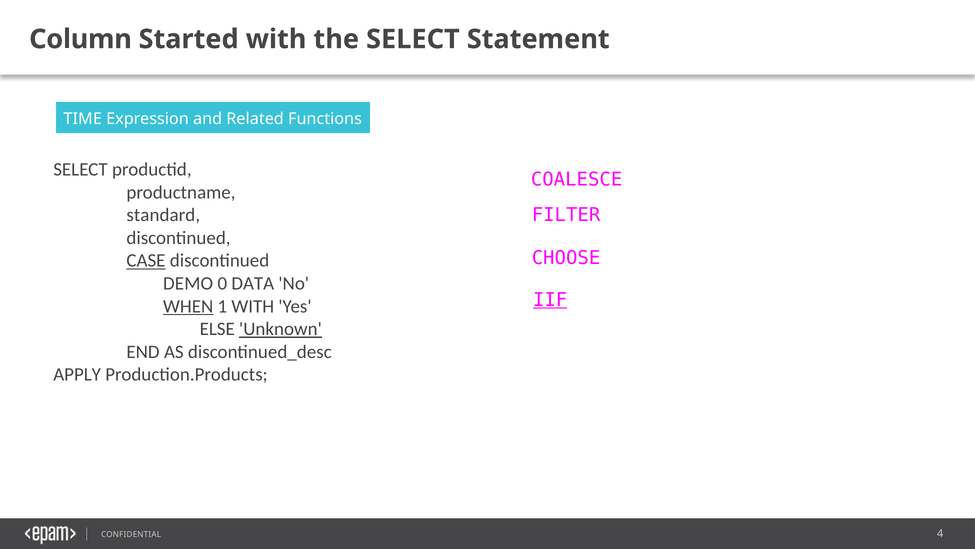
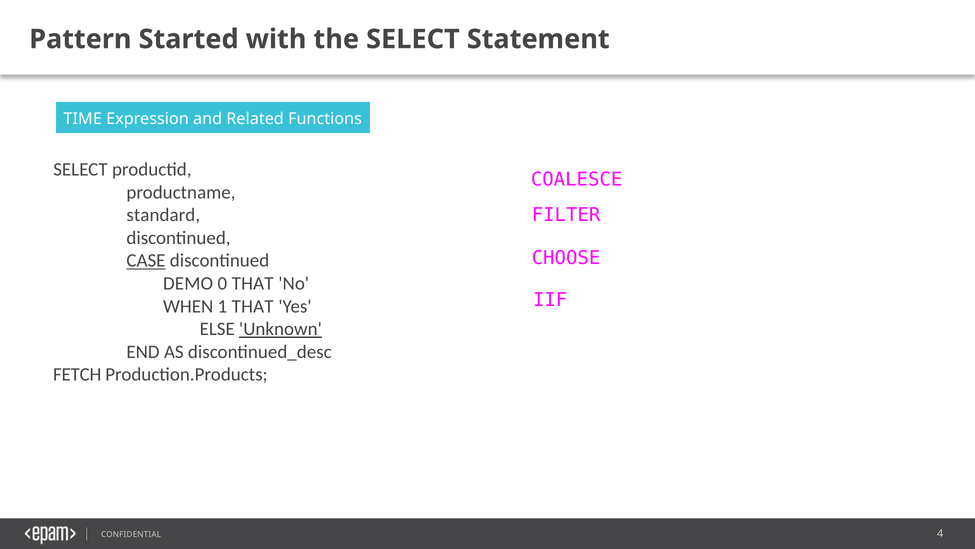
Column: Column -> Pattern
0 DATA: DATA -> THAT
IIF underline: present -> none
WHEN underline: present -> none
1 WITH: WITH -> THAT
APPLY: APPLY -> FETCH
